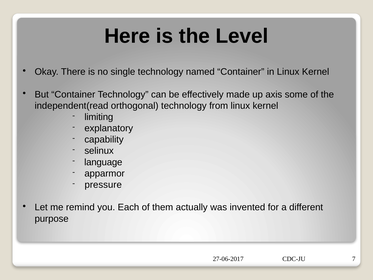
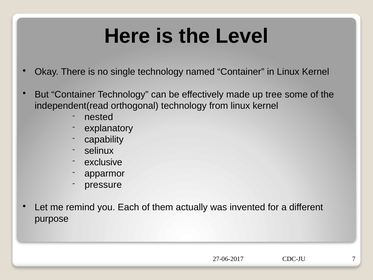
axis: axis -> tree
limiting: limiting -> nested
language: language -> exclusive
